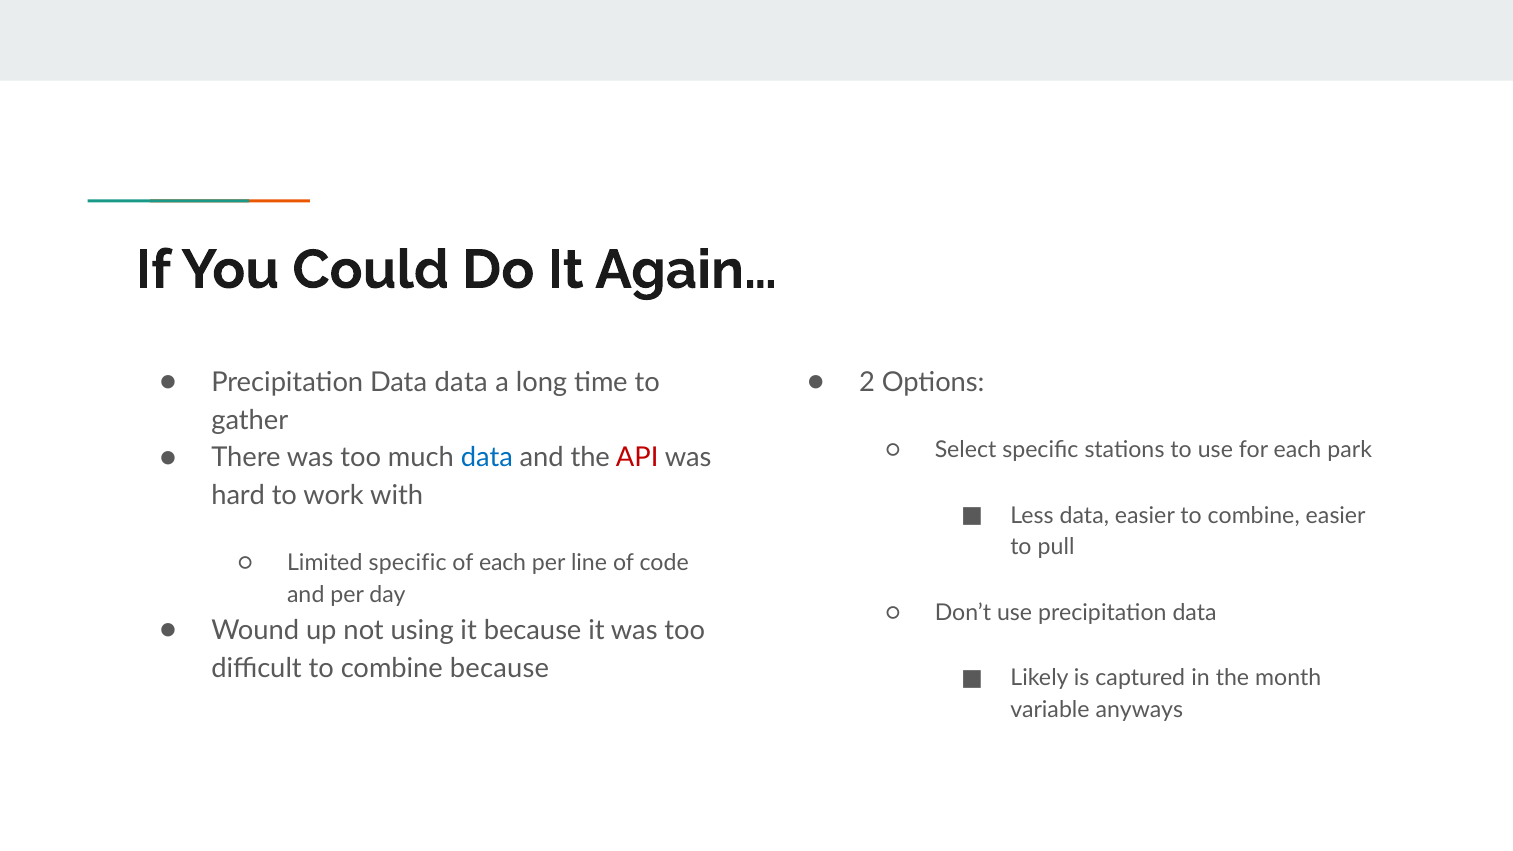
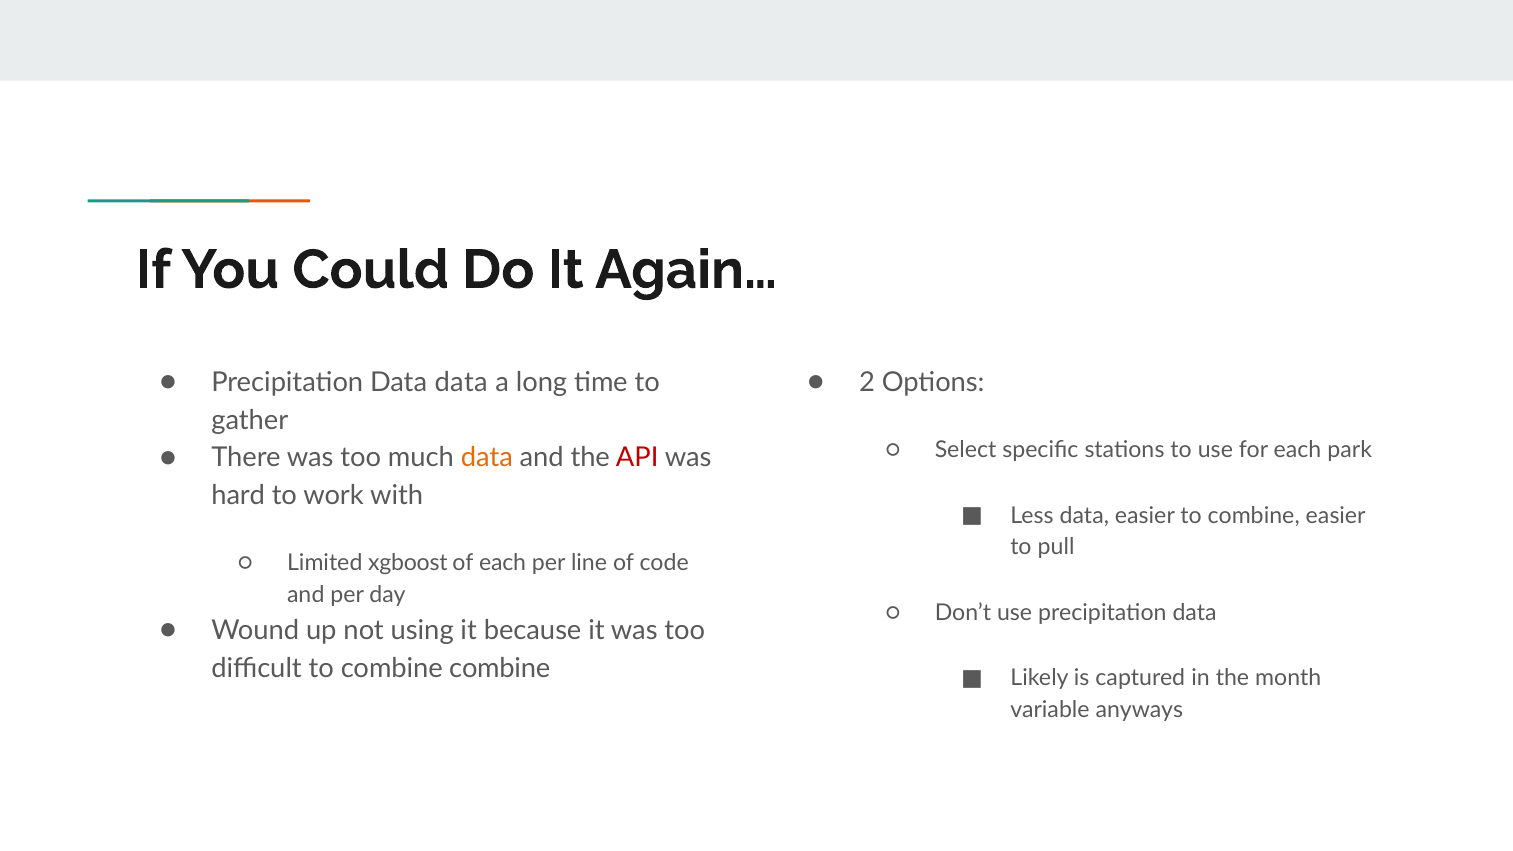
data at (487, 458) colour: blue -> orange
Limited specific: specific -> xgboost
combine because: because -> combine
